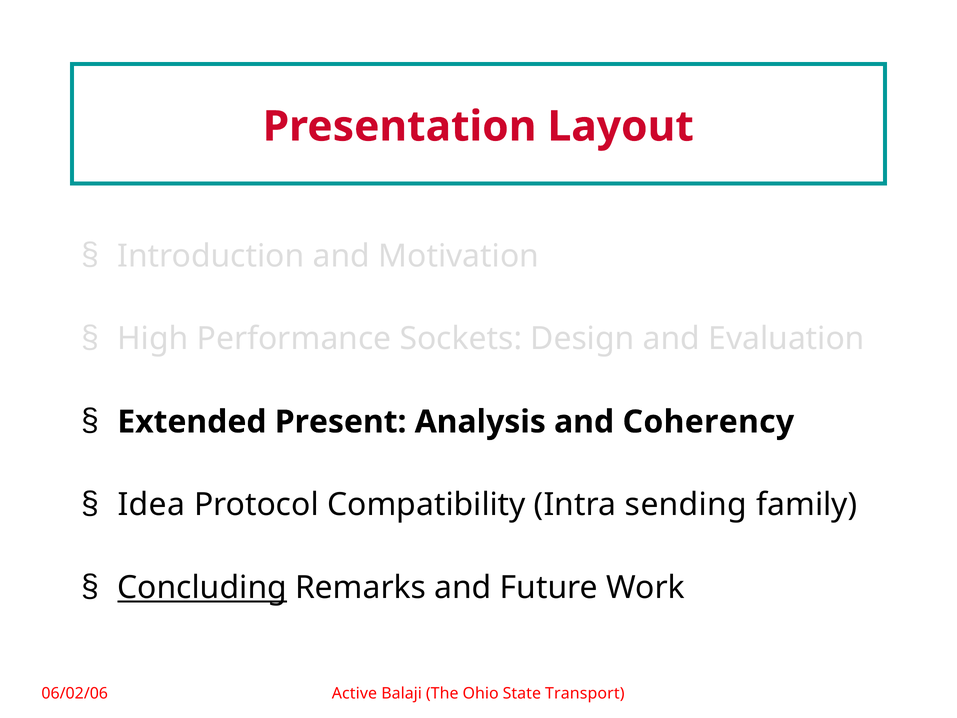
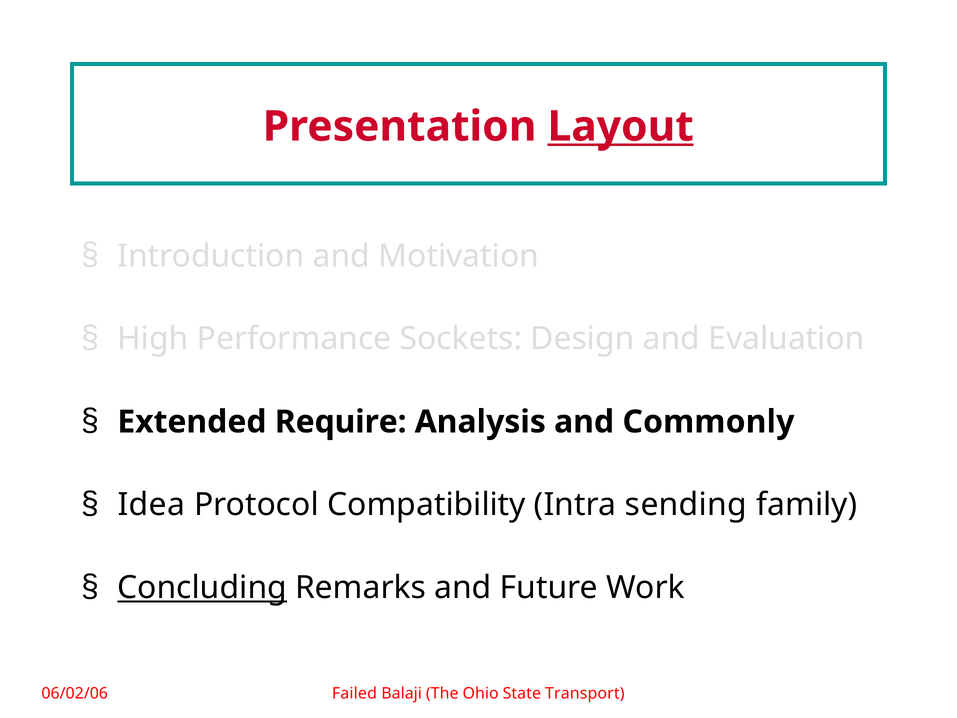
Layout underline: none -> present
Present: Present -> Require
Coherency: Coherency -> Commonly
Active: Active -> Failed
